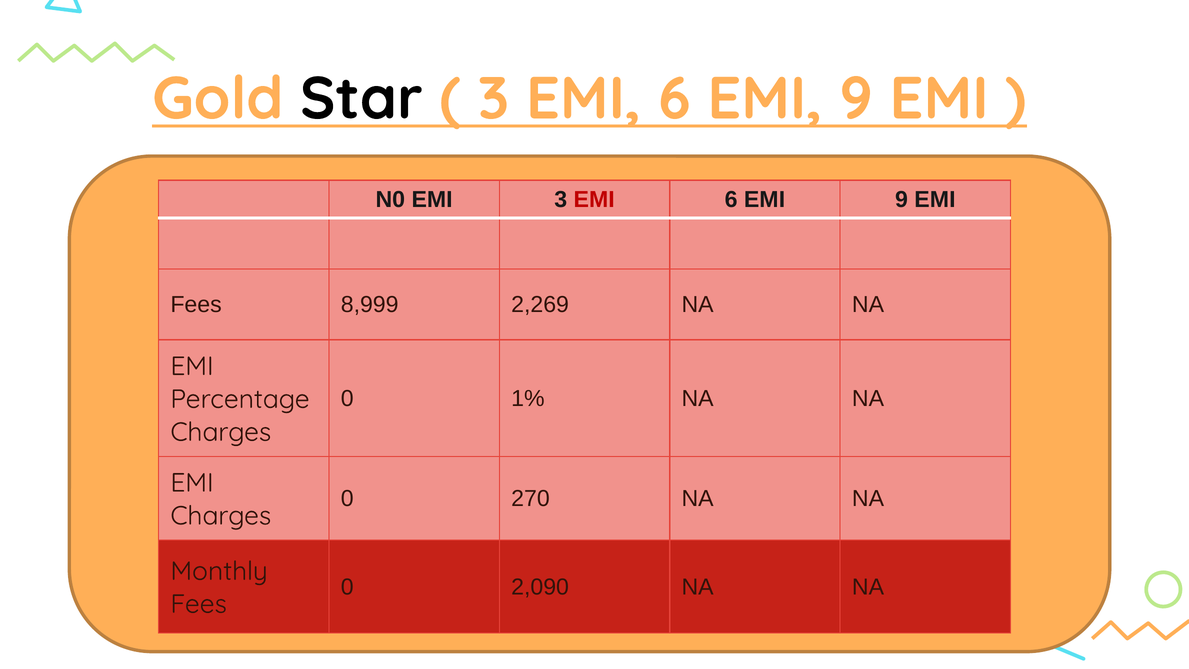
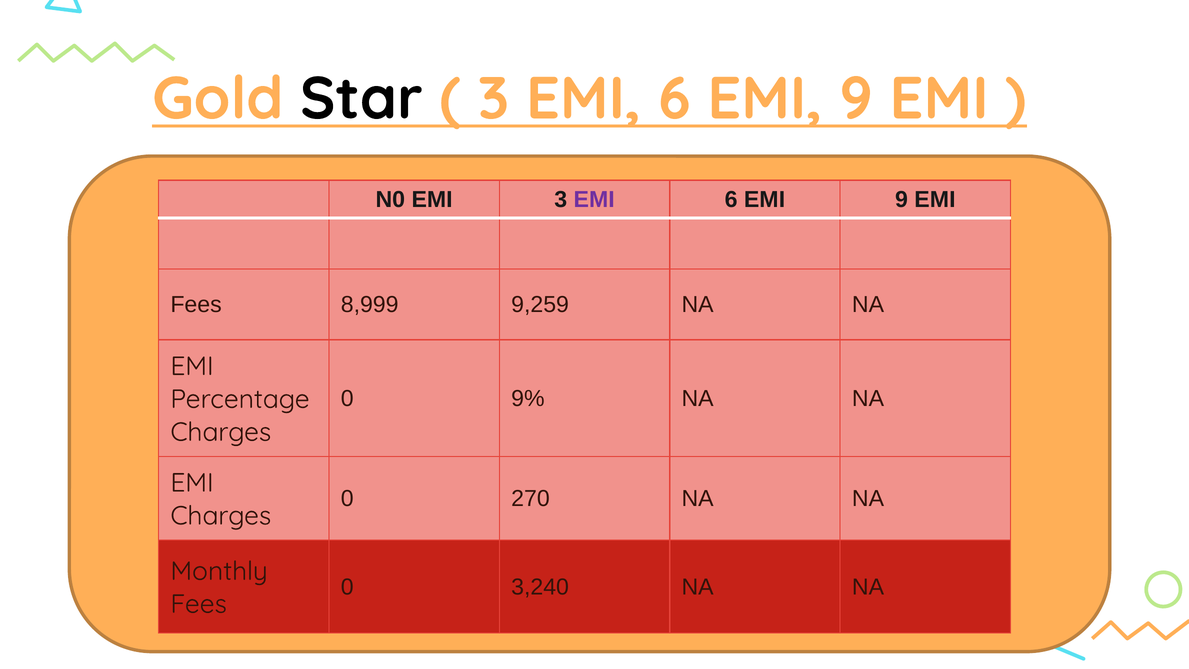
EMI at (594, 200) colour: red -> purple
2,269: 2,269 -> 9,259
1%: 1% -> 9%
2,090: 2,090 -> 3,240
